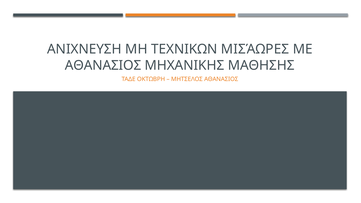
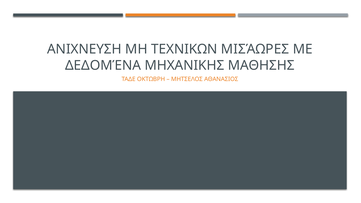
ΑΘΑΝΑΣΙΟΣ at (103, 65): ΑΘΑΝΑΣΙΟΣ -> ΔΕΔΟΜΈΝΑ
